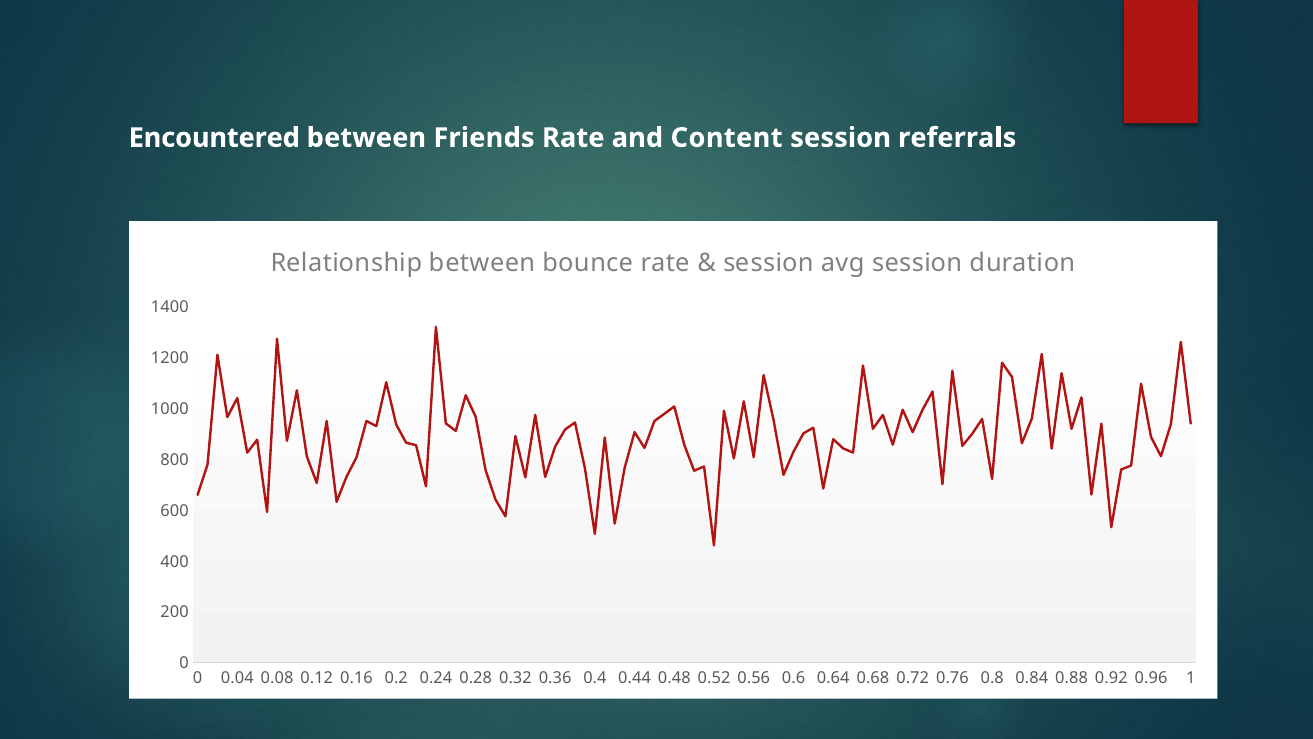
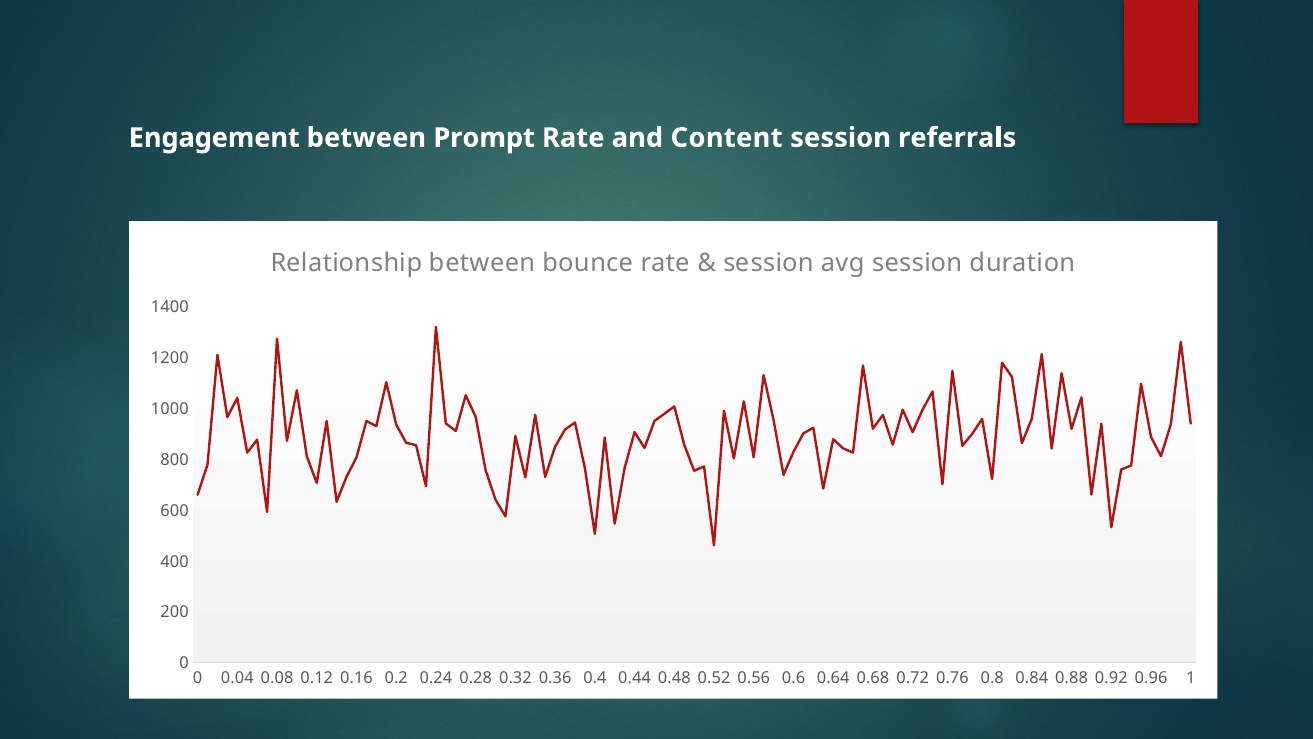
Encountered: Encountered -> Engagement
Friends: Friends -> Prompt
